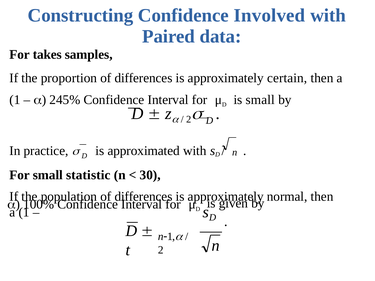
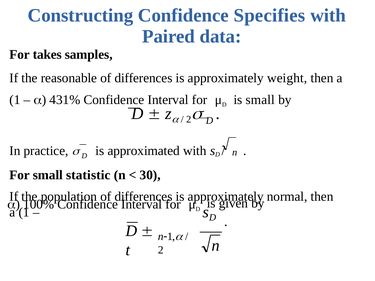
Involved: Involved -> Specifies
proportion: proportion -> reasonable
certain: certain -> weight
245%: 245% -> 431%
